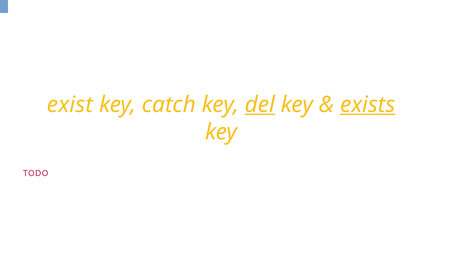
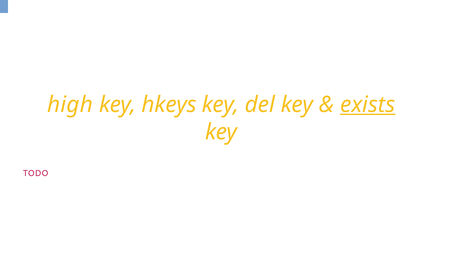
exist: exist -> high
catch: catch -> hkeys
del underline: present -> none
